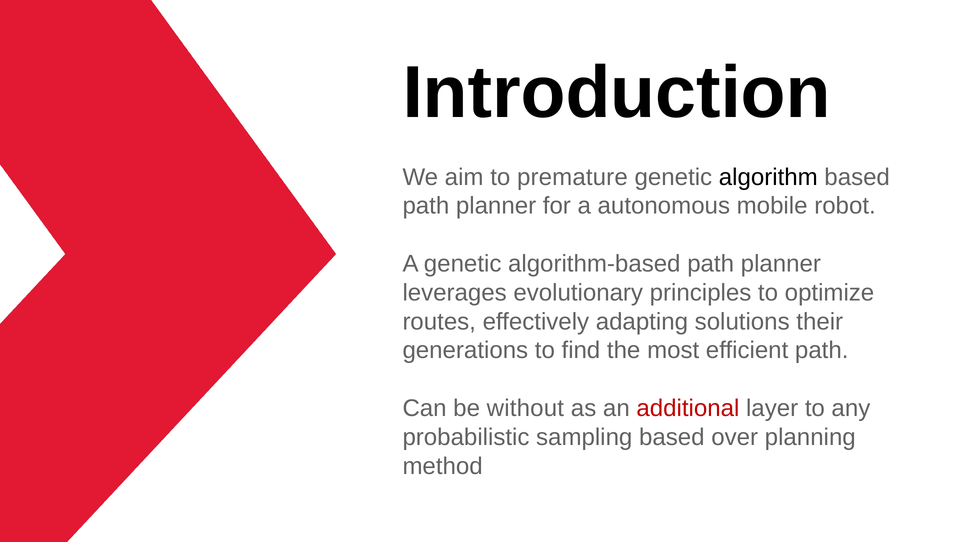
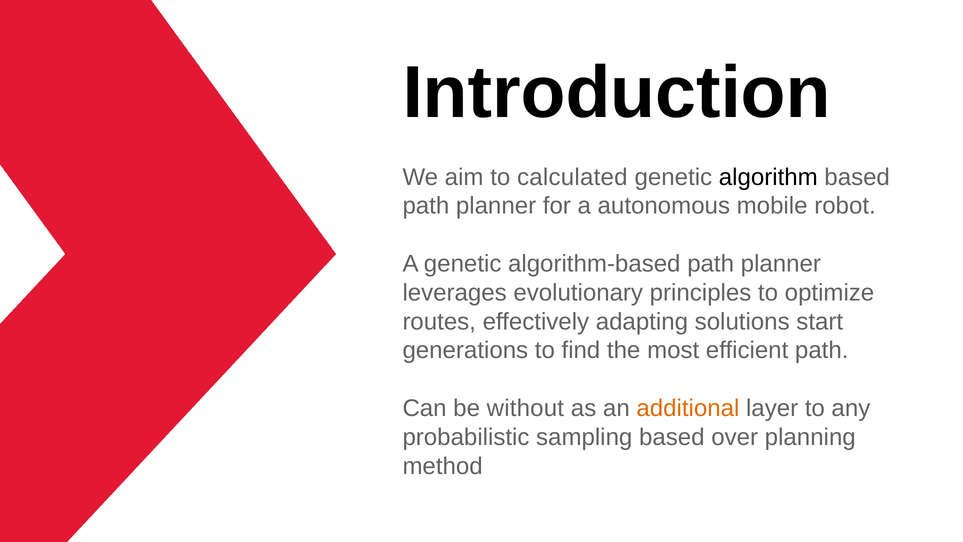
premature: premature -> calculated
their: their -> start
additional colour: red -> orange
